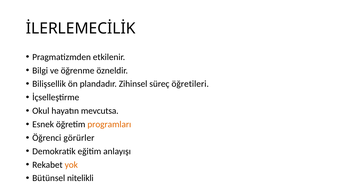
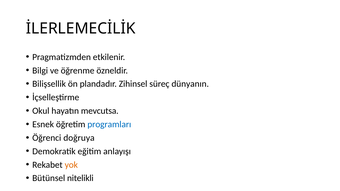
öğretileri: öğretileri -> dünyanın
programları colour: orange -> blue
görürler: görürler -> doğruya
